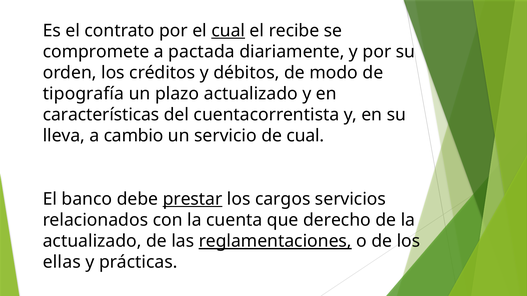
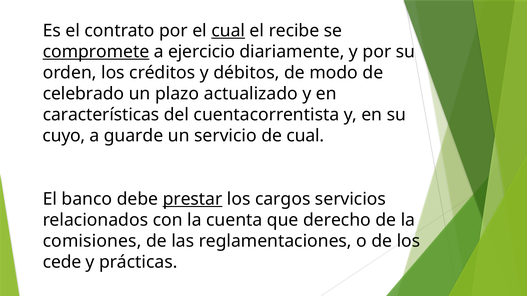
compromete underline: none -> present
pactada: pactada -> ejercicio
tipografía: tipografía -> celebrado
lleva: lleva -> cuyo
cambio: cambio -> guarde
actualizado at (92, 241): actualizado -> comisiones
reglamentaciones underline: present -> none
ellas: ellas -> cede
